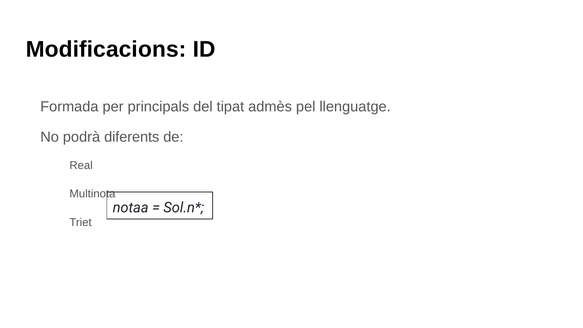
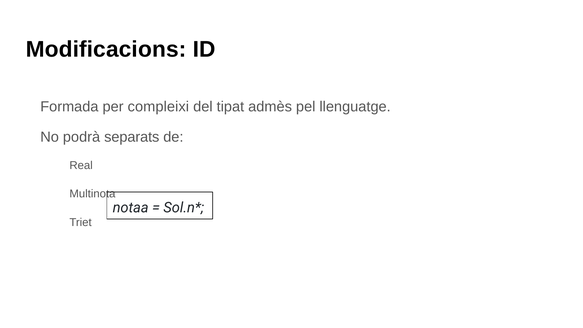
principals: principals -> compleixi
diferents: diferents -> separats
